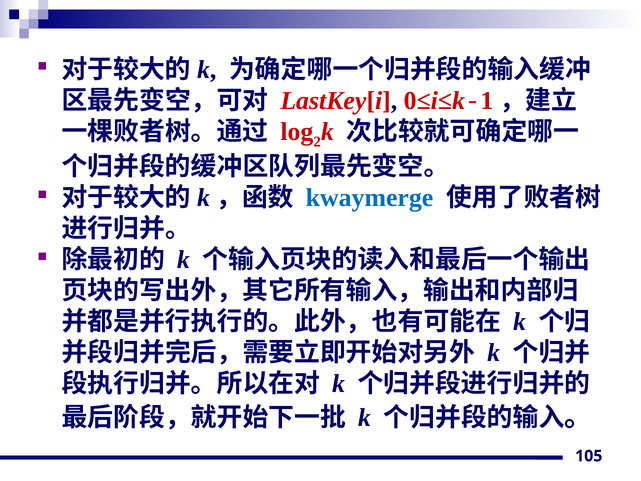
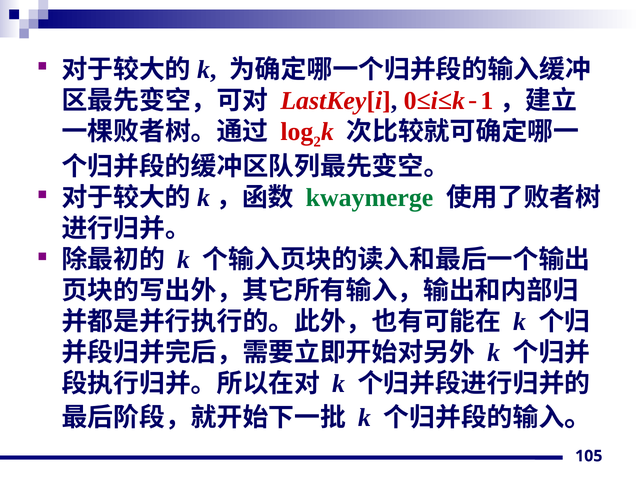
kwaymerge colour: blue -> green
